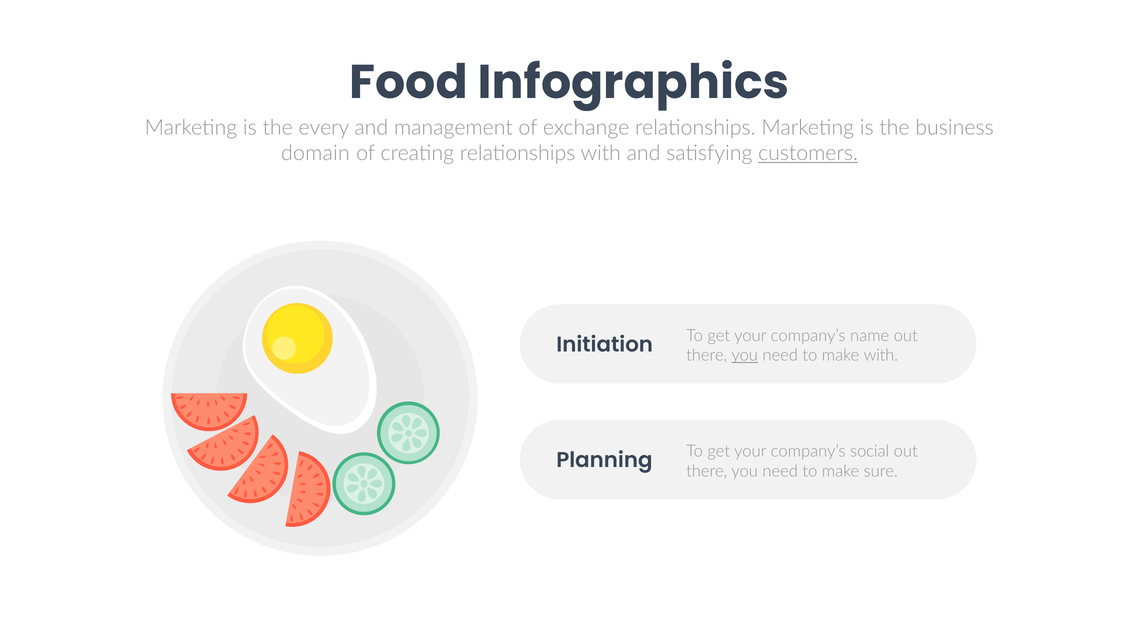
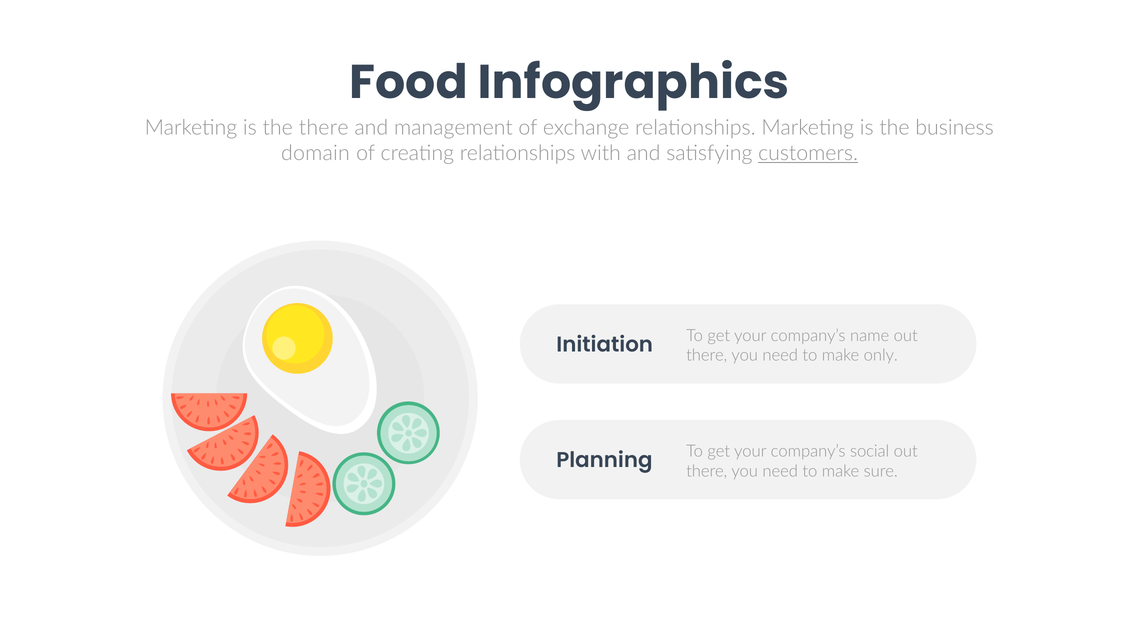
the every: every -> there
you at (745, 355) underline: present -> none
make with: with -> only
